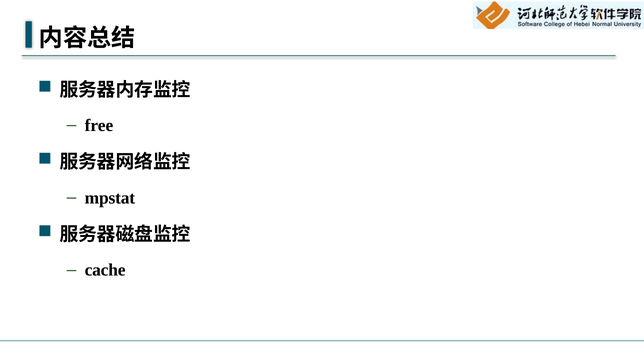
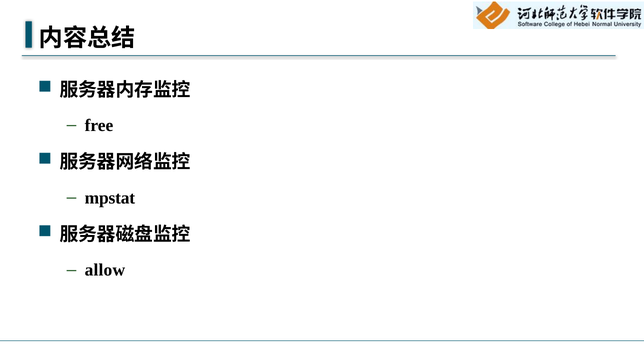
cache: cache -> allow
